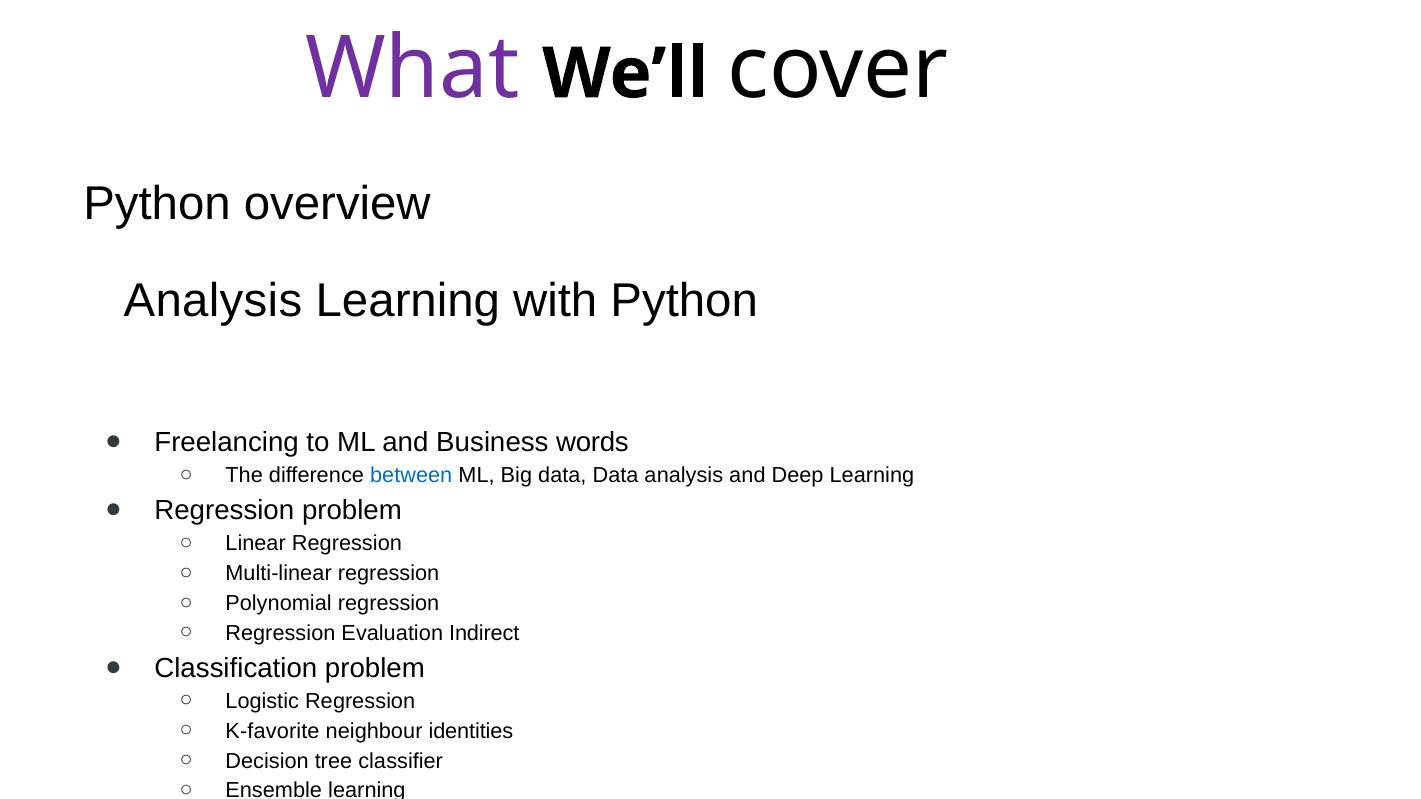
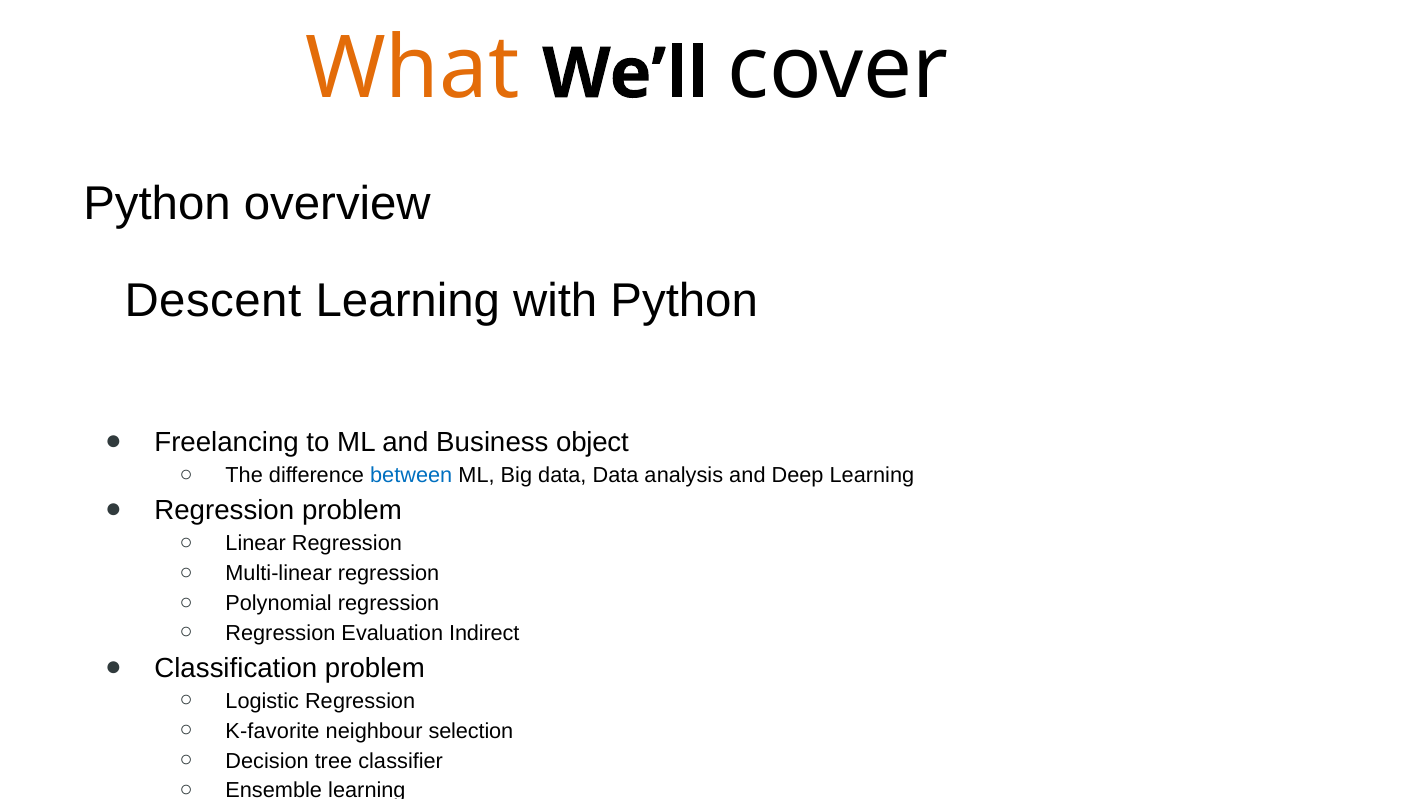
What colour: purple -> orange
Analysis at (213, 301): Analysis -> Descent
words: words -> object
identities: identities -> selection
